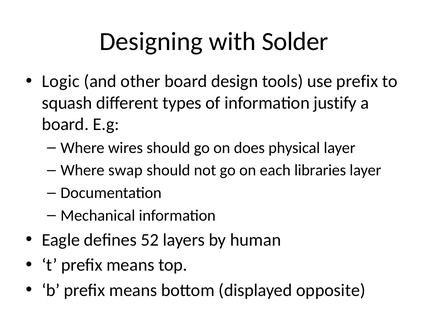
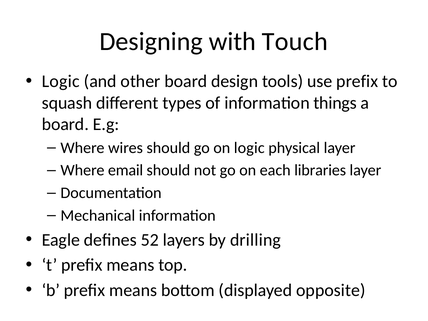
Solder: Solder -> Touch
justify: justify -> things
on does: does -> logic
swap: swap -> email
human: human -> drilling
